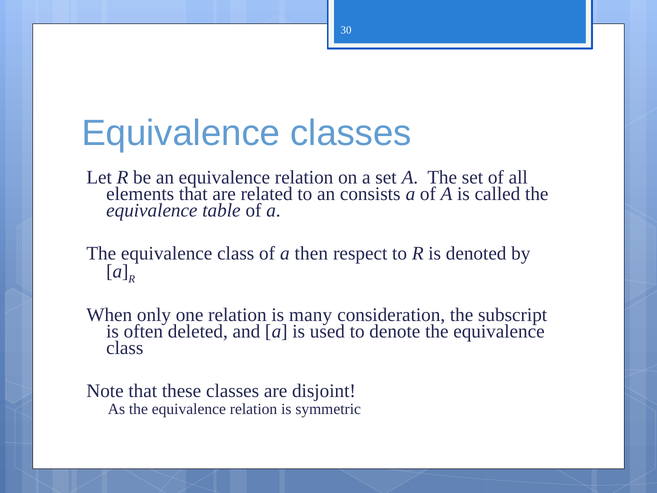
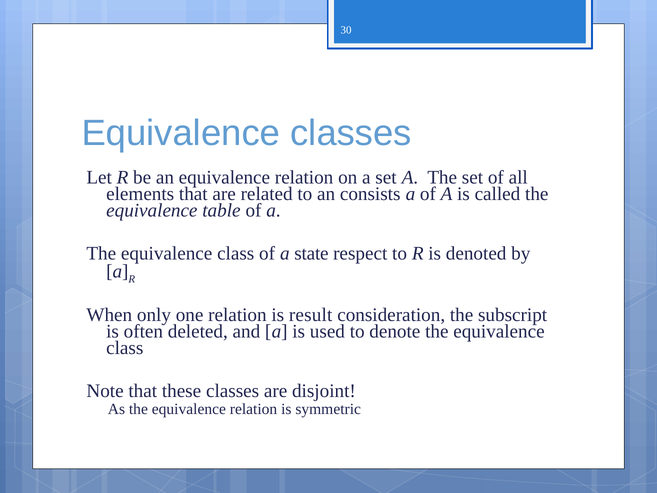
then: then -> state
many: many -> result
